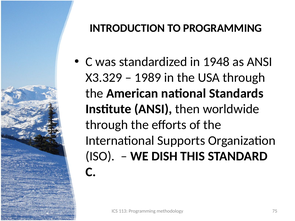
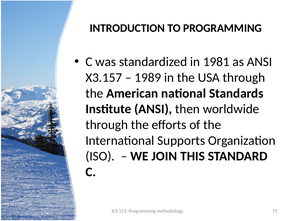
1948: 1948 -> 1981
X3.329: X3.329 -> X3.157
DISH: DISH -> JOIN
